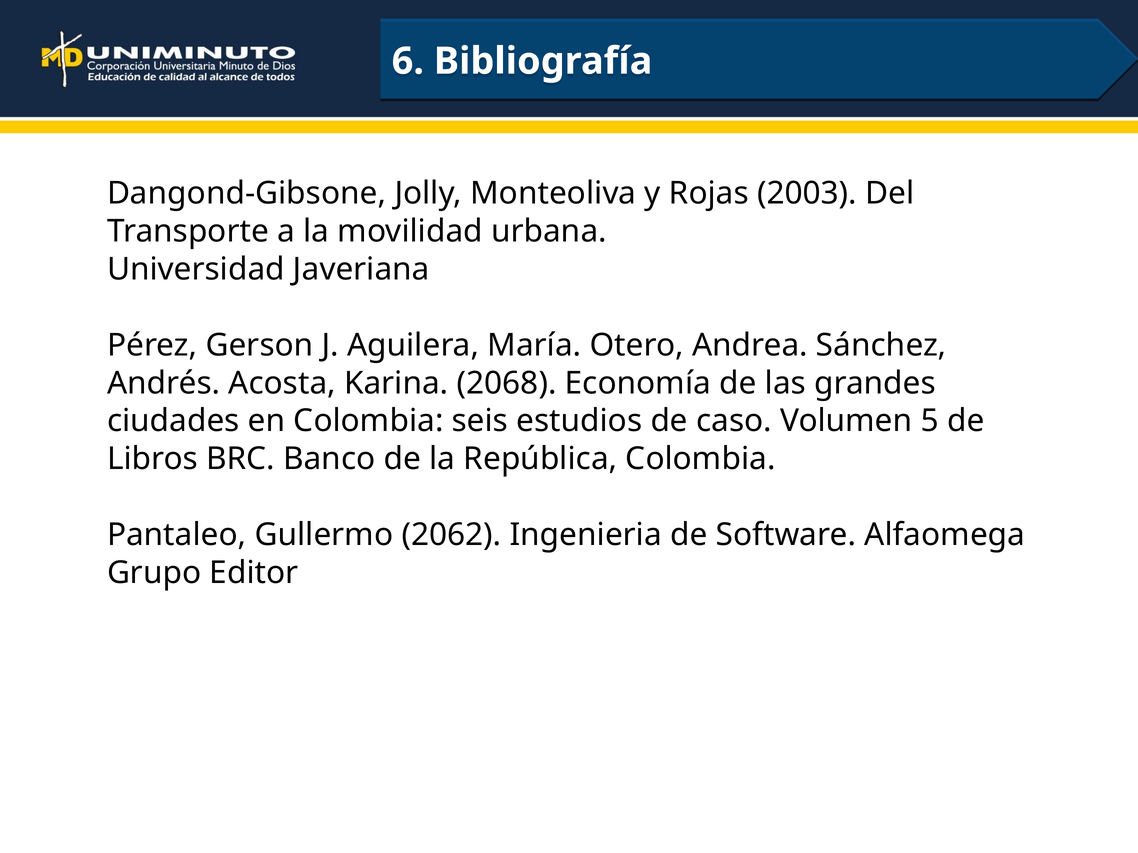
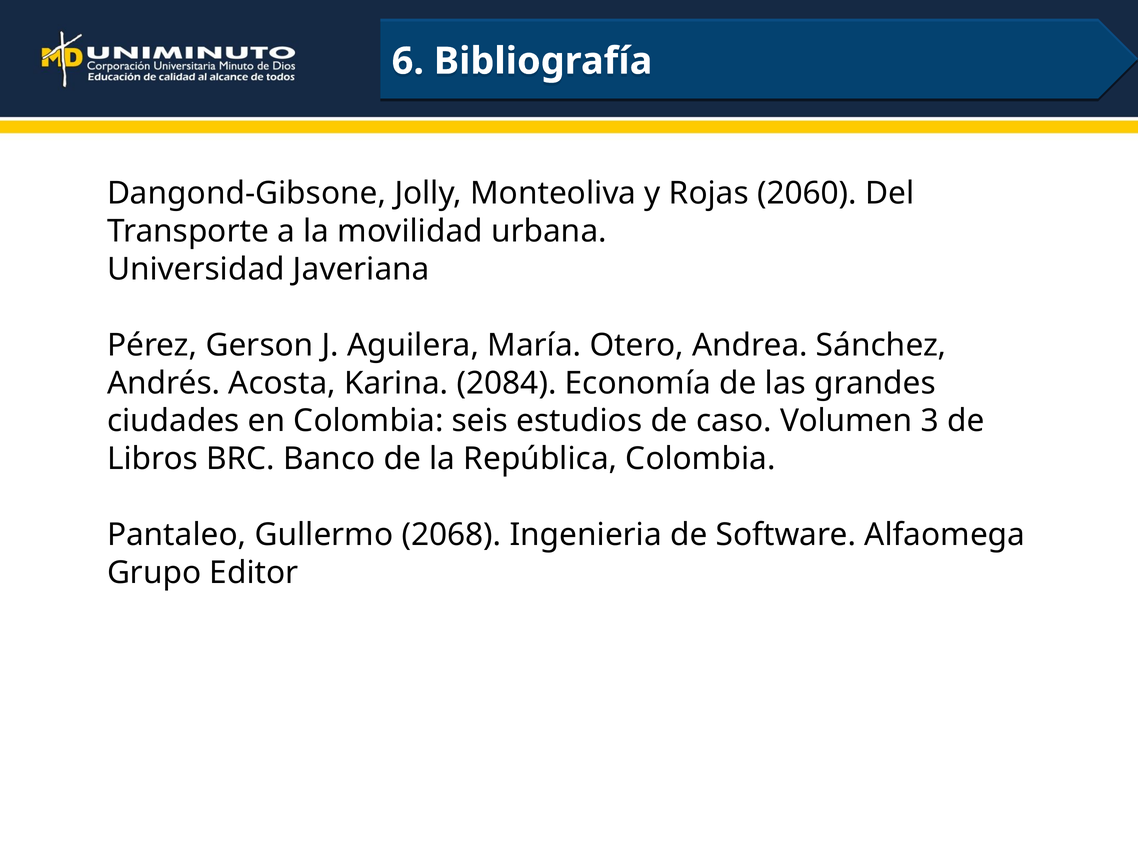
2003: 2003 -> 2060
2068: 2068 -> 2084
5: 5 -> 3
2062: 2062 -> 2068
